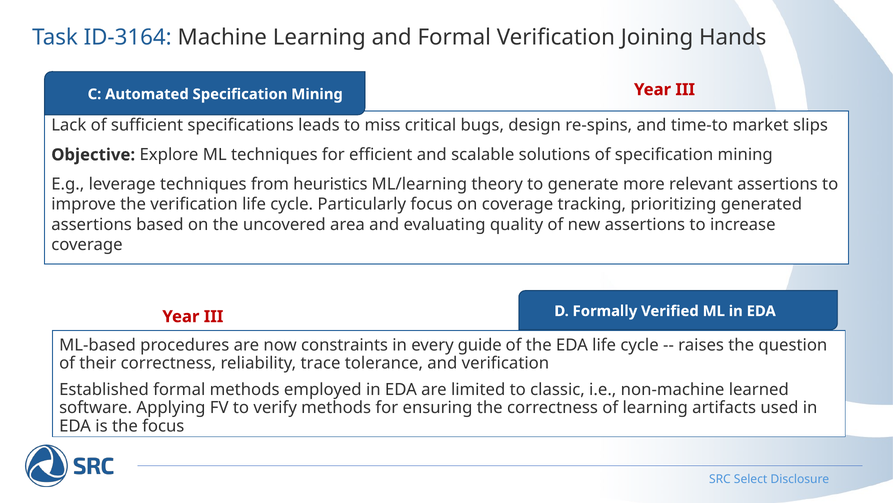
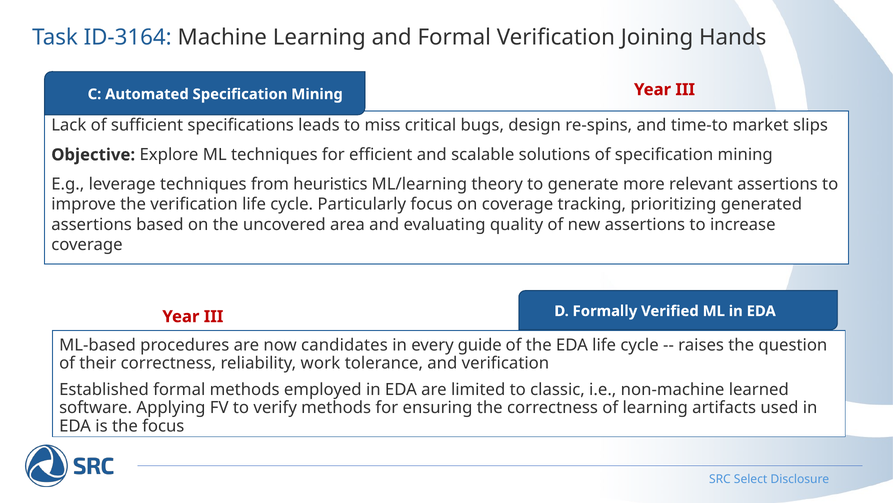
constraints: constraints -> candidates
trace: trace -> work
